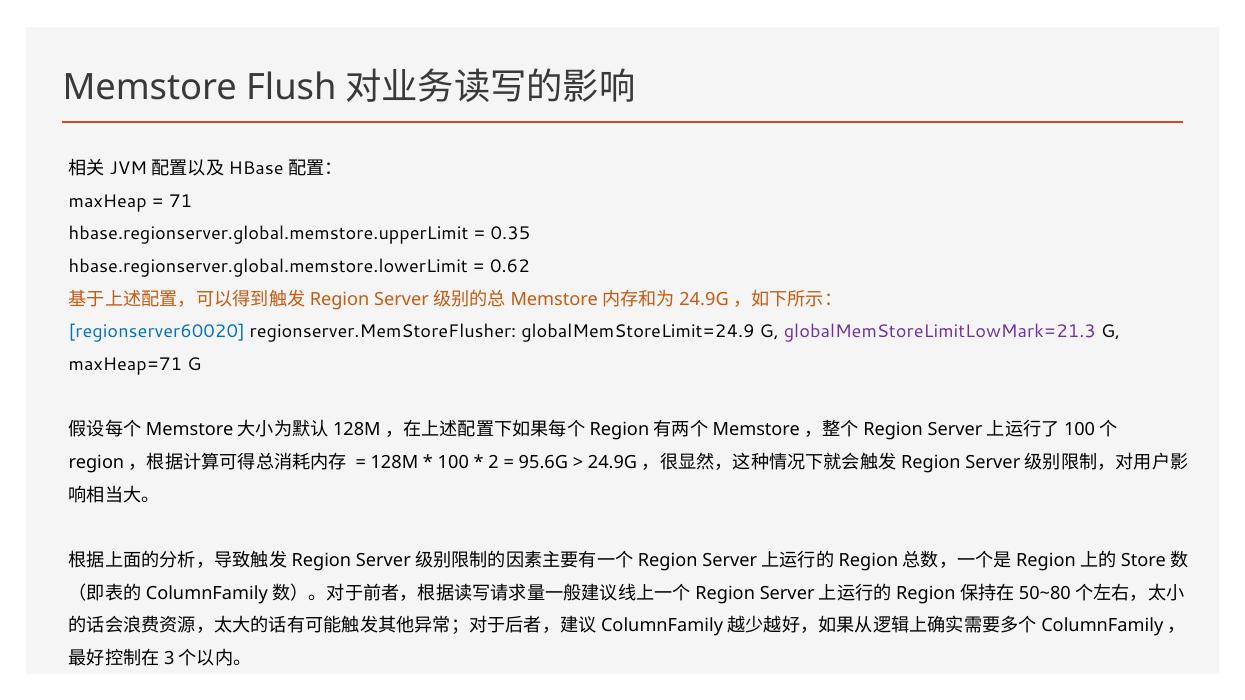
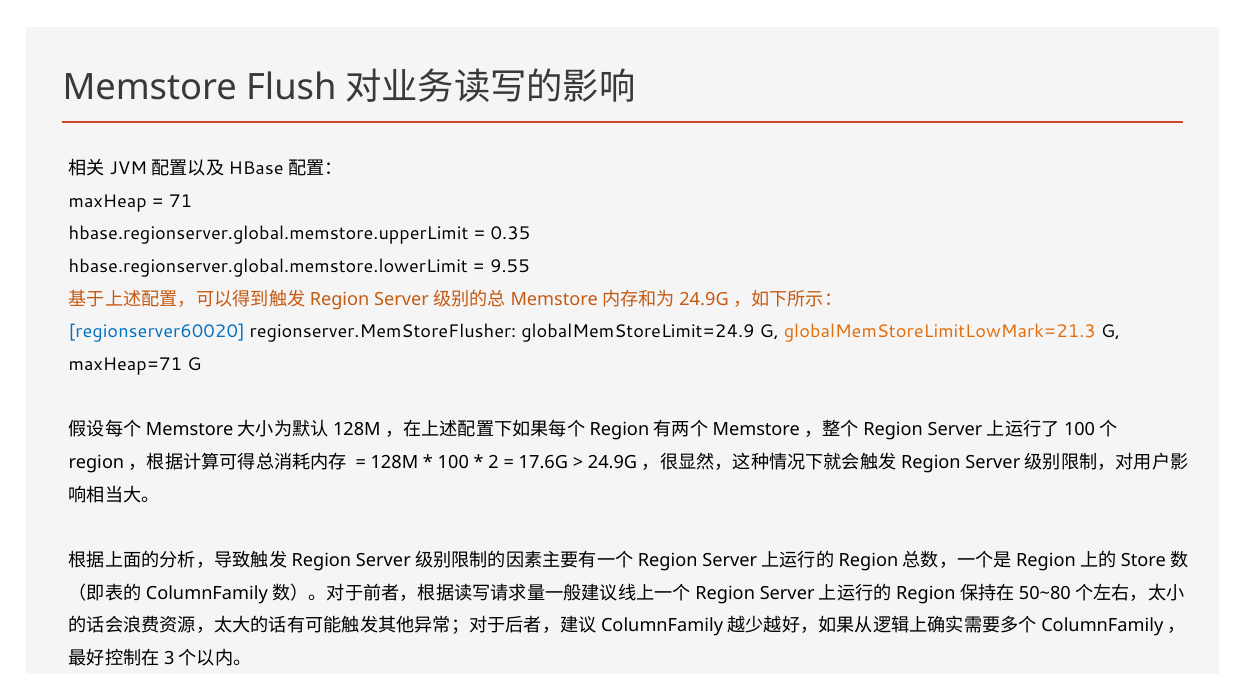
0.62: 0.62 -> 9.55
globalMemStoreLimitLowMark=21.3 colour: purple -> orange
95.6G: 95.6G -> 17.6G
